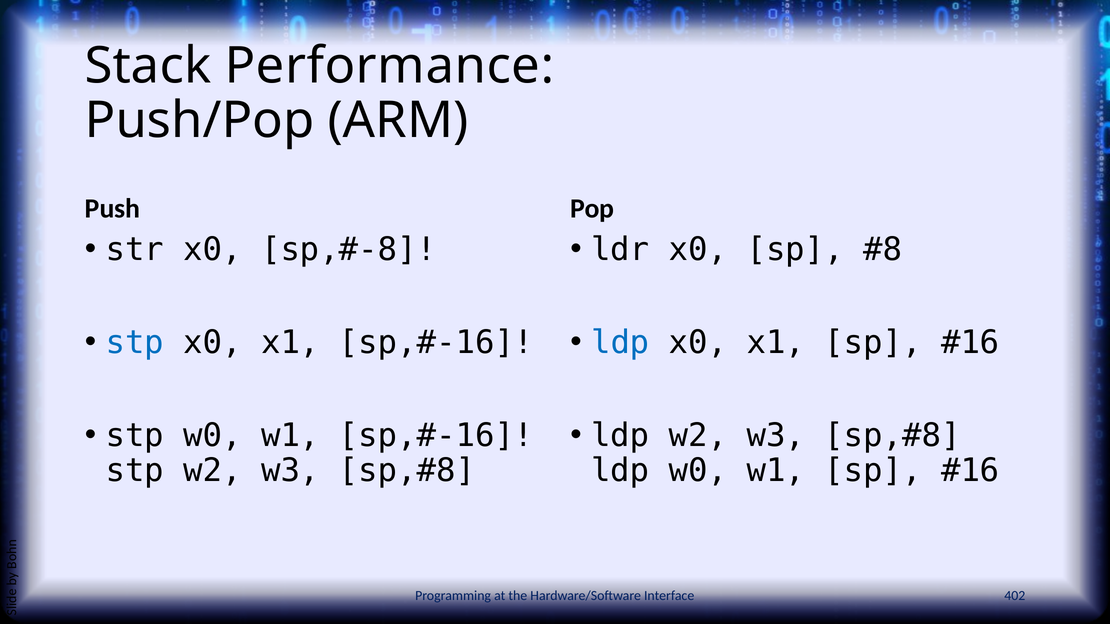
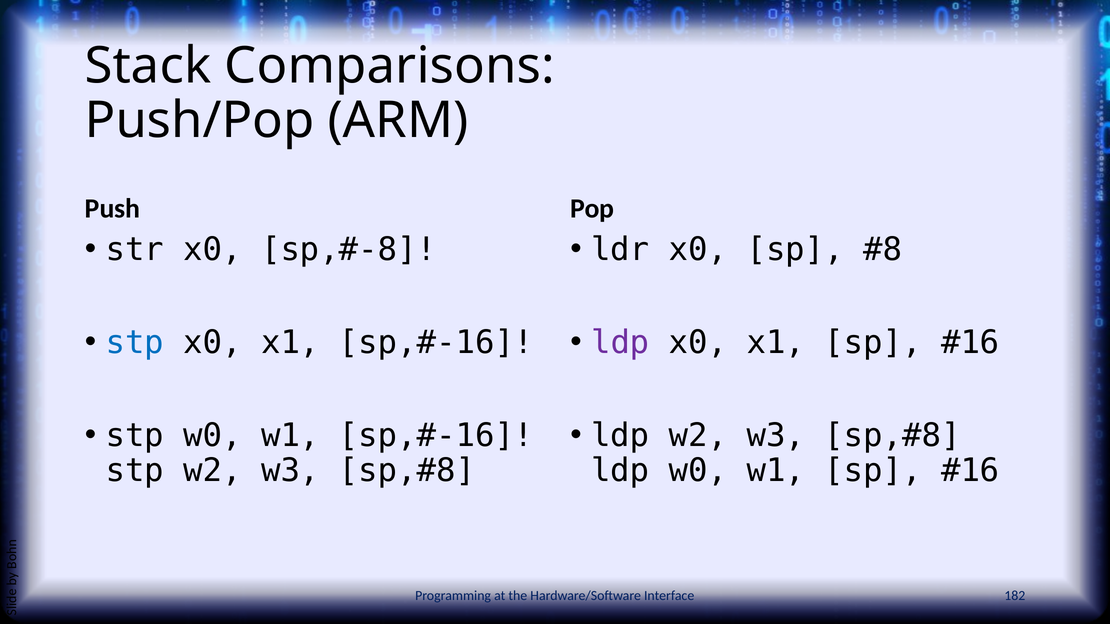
Performance: Performance -> Comparisons
ldp at (620, 343) colour: blue -> purple
402: 402 -> 182
